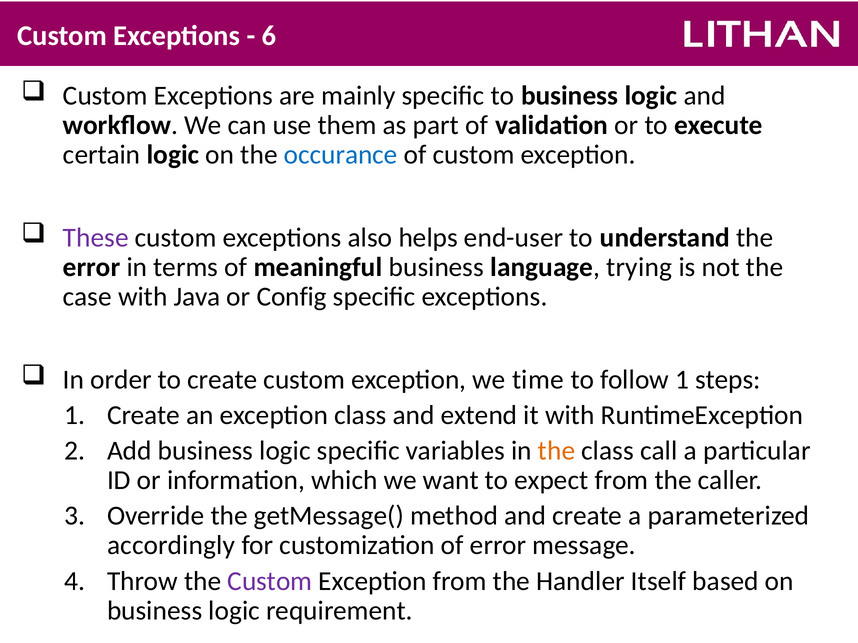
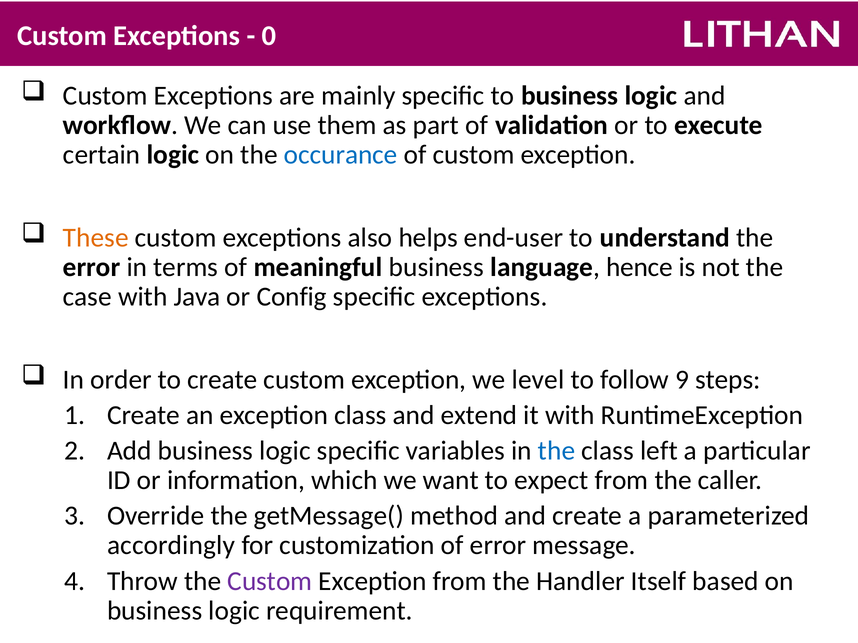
6: 6 -> 0
These colour: purple -> orange
trying: trying -> hence
time: time -> level
follow 1: 1 -> 9
the at (557, 451) colour: orange -> blue
call: call -> left
